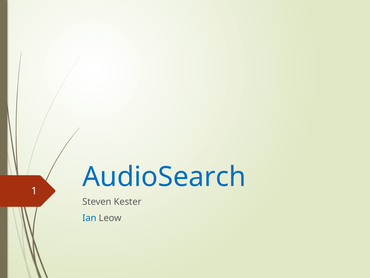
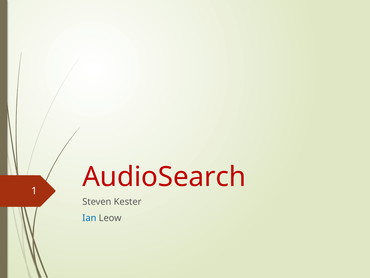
AudioSearch colour: blue -> red
